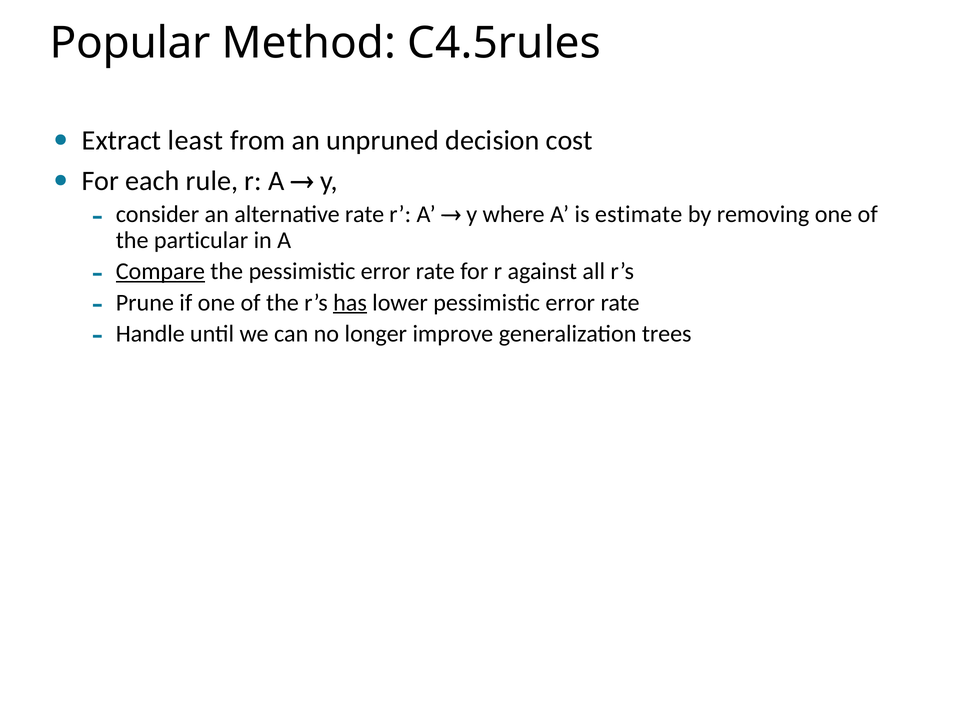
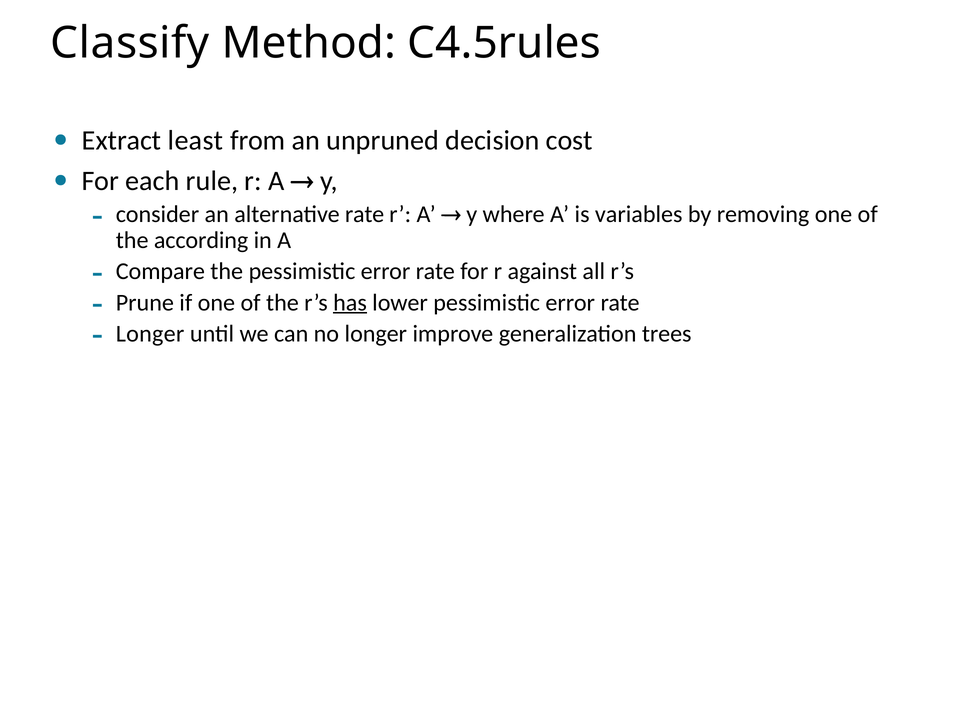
Popular: Popular -> Classify
estimate: estimate -> variables
particular: particular -> according
Compare underline: present -> none
Handle at (150, 334): Handle -> Longer
